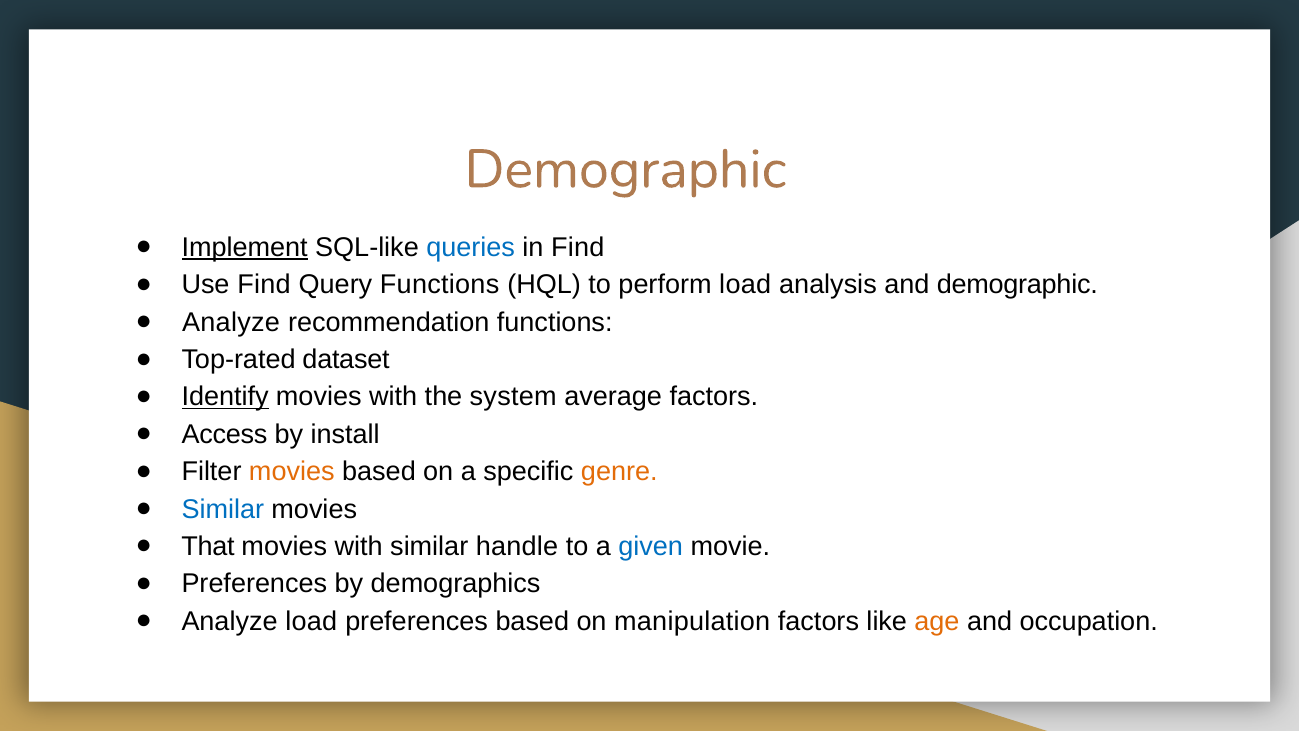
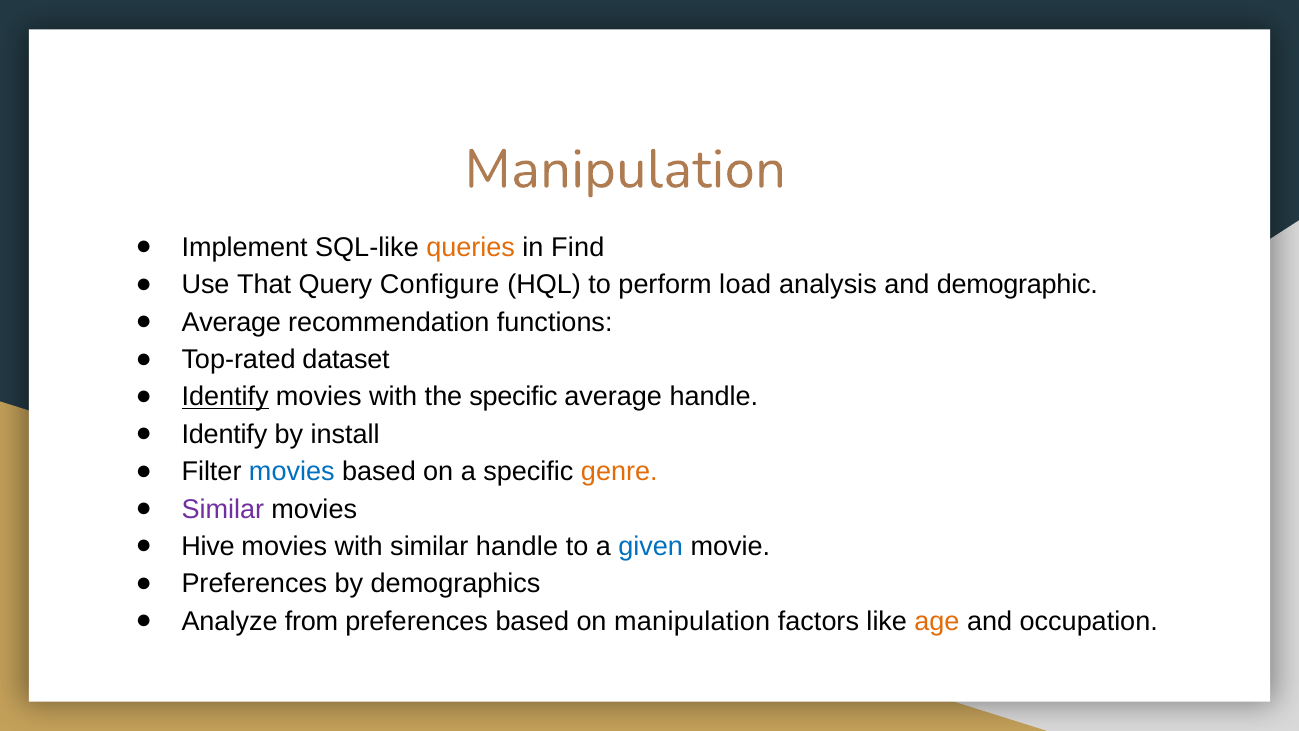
Demographic at (626, 169): Demographic -> Manipulation
Implement underline: present -> none
queries colour: blue -> orange
Use Find: Find -> That
Query Functions: Functions -> Configure
Analyze at (231, 322): Analyze -> Average
the system: system -> specific
average factors: factors -> handle
Access at (224, 434): Access -> Identify
movies at (292, 472) colour: orange -> blue
Similar at (223, 509) colour: blue -> purple
That: That -> Hive
Analyze load: load -> from
